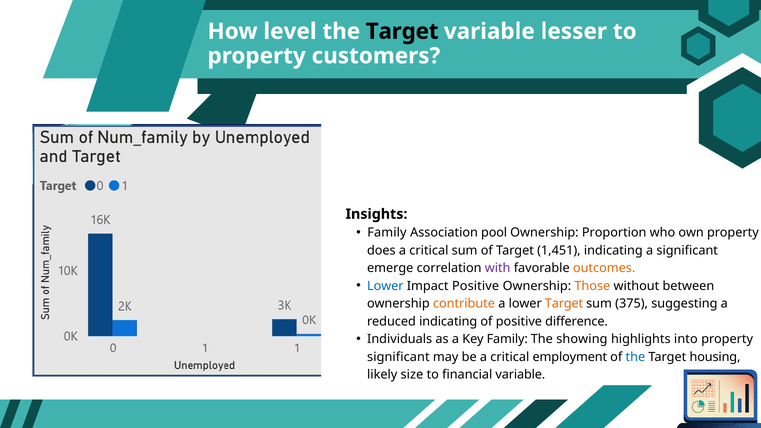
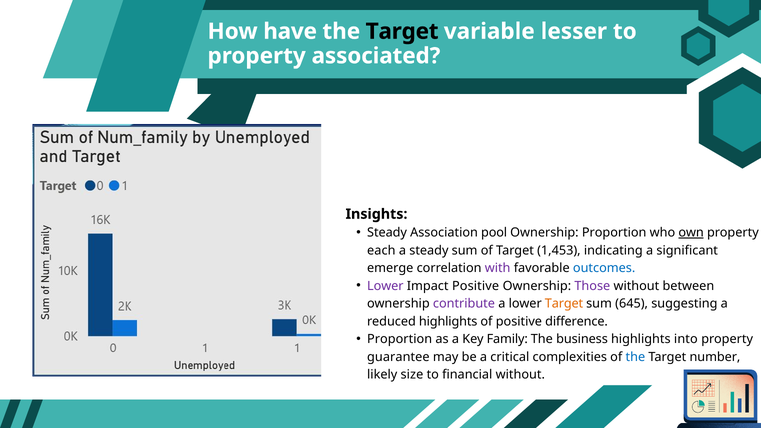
level: level -> have
customers: customers -> associated
Family at (387, 233): Family -> Steady
own underline: none -> present
does: does -> each
critical at (429, 250): critical -> steady
1,451: 1,451 -> 1,453
outcomes colour: orange -> blue
Lower at (385, 286) colour: blue -> purple
Those colour: orange -> purple
contribute colour: orange -> purple
375: 375 -> 645
reduced indicating: indicating -> highlights
Individuals at (400, 339): Individuals -> Proportion
showing: showing -> business
significant at (398, 357): significant -> guarantee
employment: employment -> complexities
housing: housing -> number
financial variable: variable -> without
